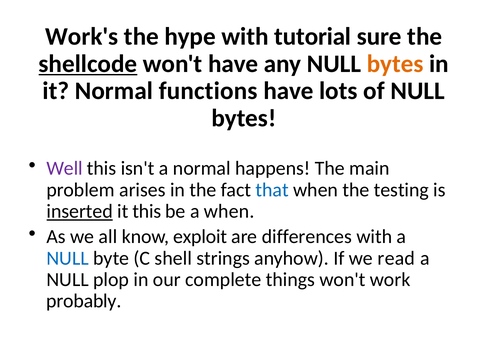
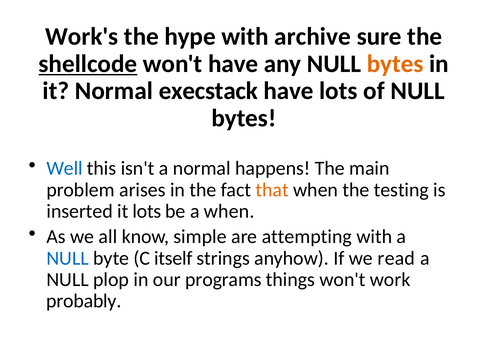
tutorial: tutorial -> archive
functions: functions -> execstack
Well colour: purple -> blue
that colour: blue -> orange
inserted underline: present -> none
it this: this -> lots
exploit: exploit -> simple
differences: differences -> attempting
shell: shell -> itself
complete: complete -> programs
